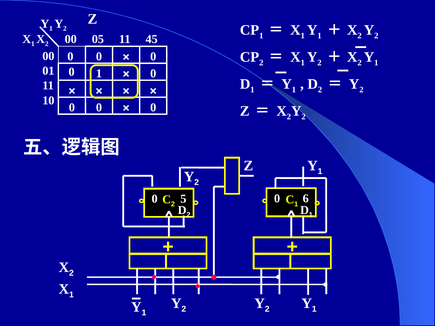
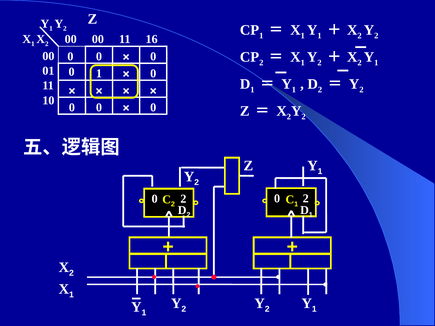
00 05: 05 -> 00
45: 45 -> 16
6 at (306, 199): 6 -> 2
5 at (183, 199): 5 -> 2
